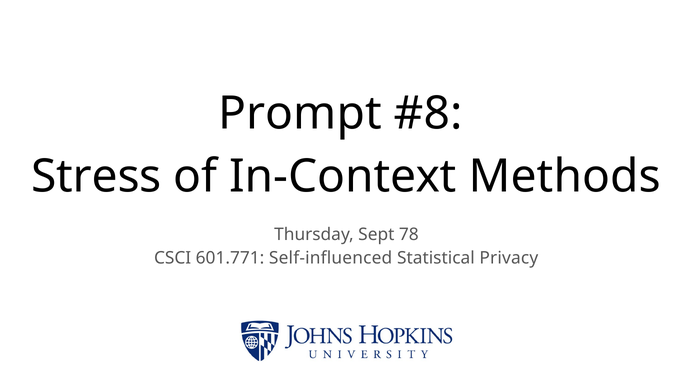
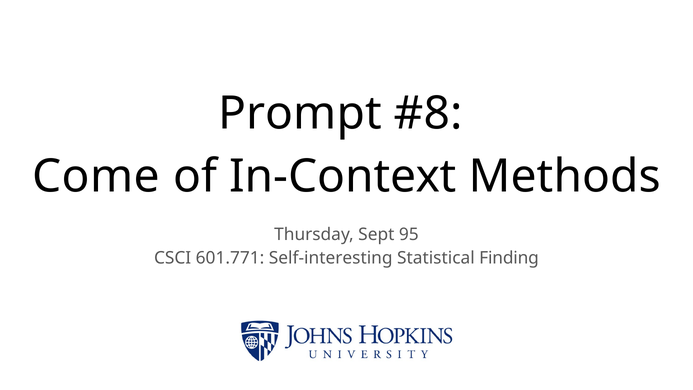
Stress: Stress -> Come
78: 78 -> 95
Self-influenced: Self-influenced -> Self-interesting
Privacy: Privacy -> Finding
